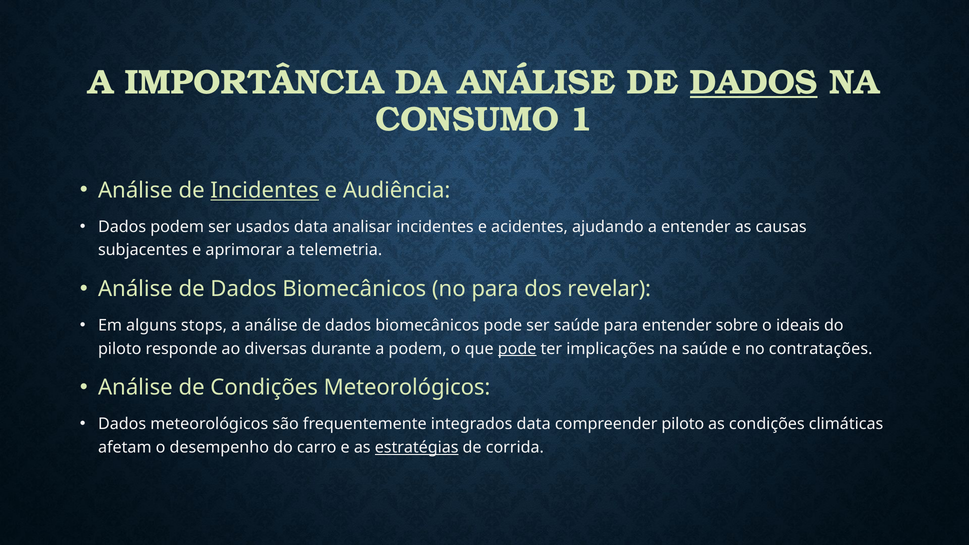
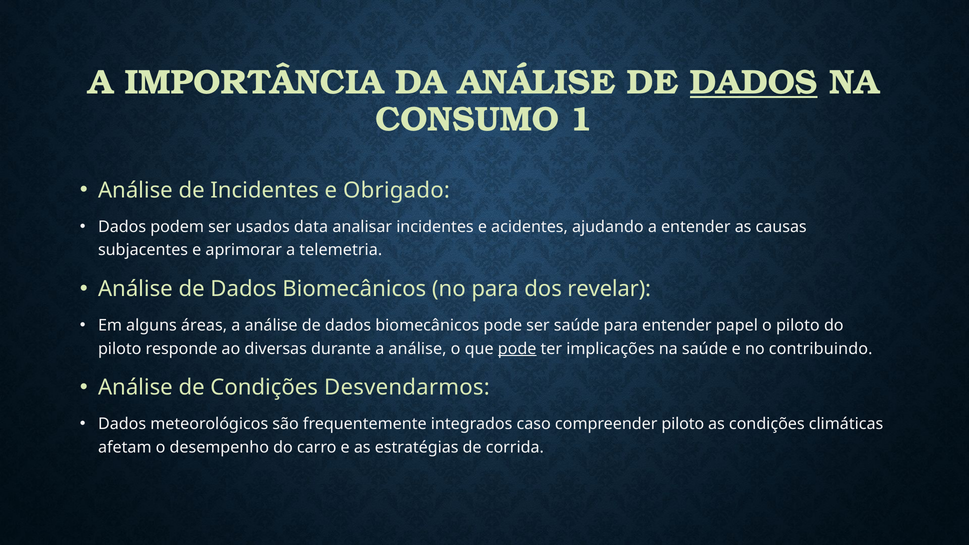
Incidentes at (265, 190) underline: present -> none
Audiência: Audiência -> Obrigado
stops: stops -> áreas
sobre: sobre -> papel
o ideais: ideais -> piloto
durante a podem: podem -> análise
contratações: contratações -> contribuindo
Condições Meteorológicos: Meteorológicos -> Desvendarmos
integrados data: data -> caso
estratégias underline: present -> none
